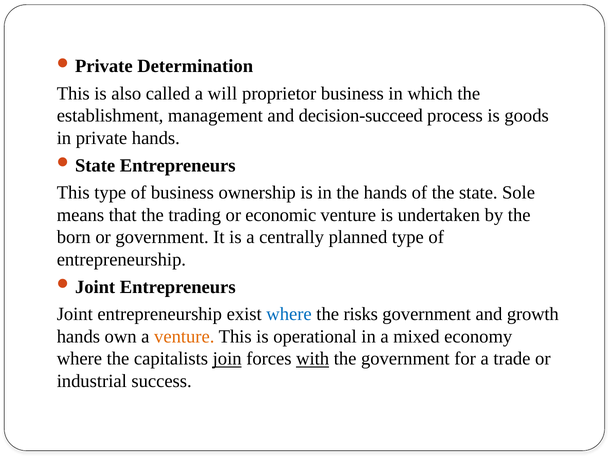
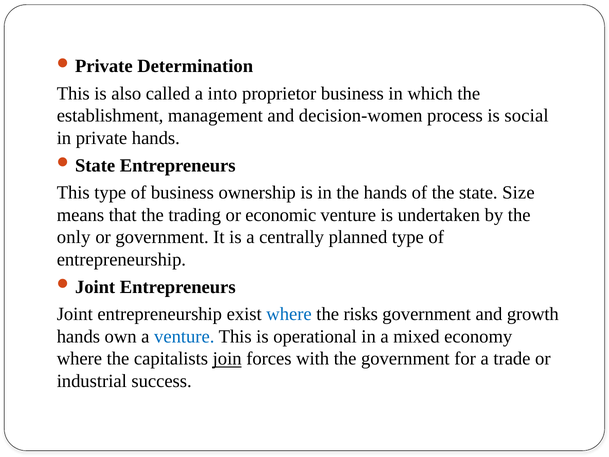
will: will -> into
decision-succeed: decision-succeed -> decision-women
goods: goods -> social
Sole: Sole -> Size
born: born -> only
venture at (184, 336) colour: orange -> blue
with underline: present -> none
